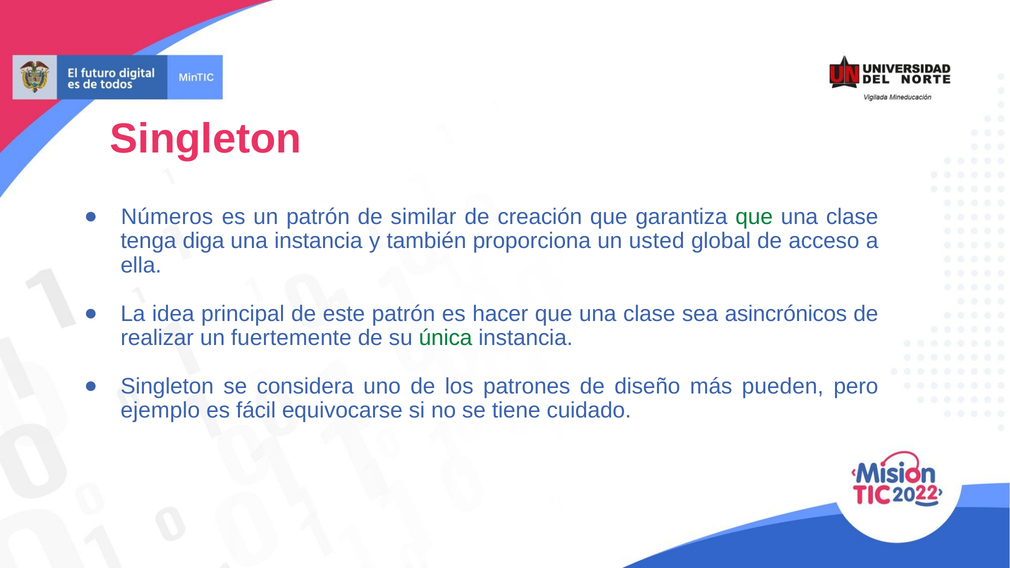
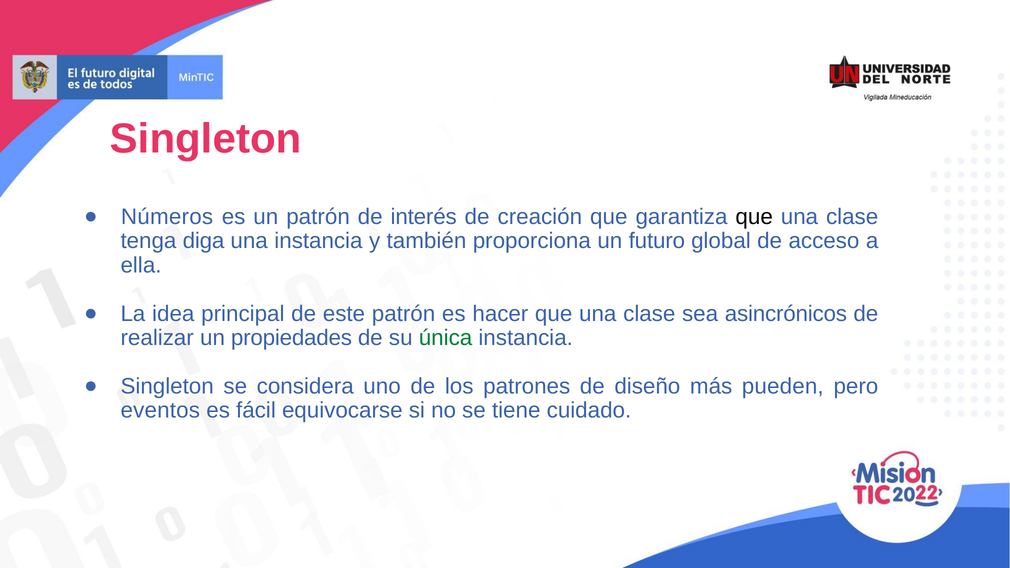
similar: similar -> interés
que at (754, 217) colour: green -> black
usted: usted -> futuro
fuertemente: fuertemente -> propiedades
ejemplo: ejemplo -> eventos
